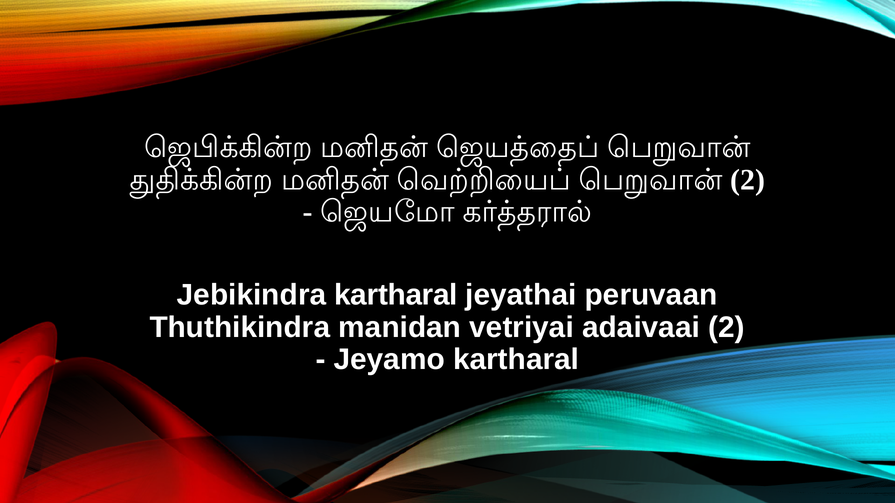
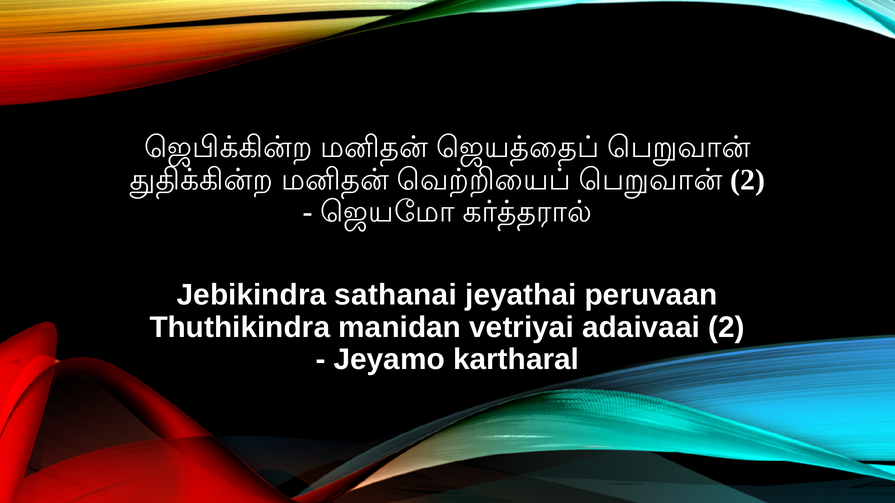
Jebikindra kartharal: kartharal -> sathanai
